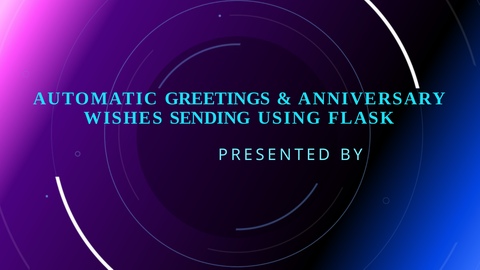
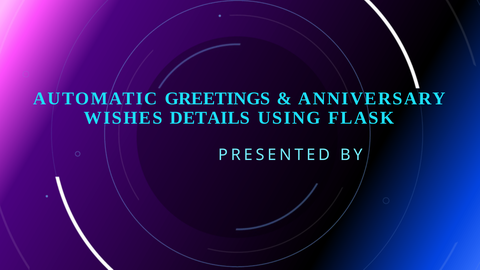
SENDING: SENDING -> DETAILS
